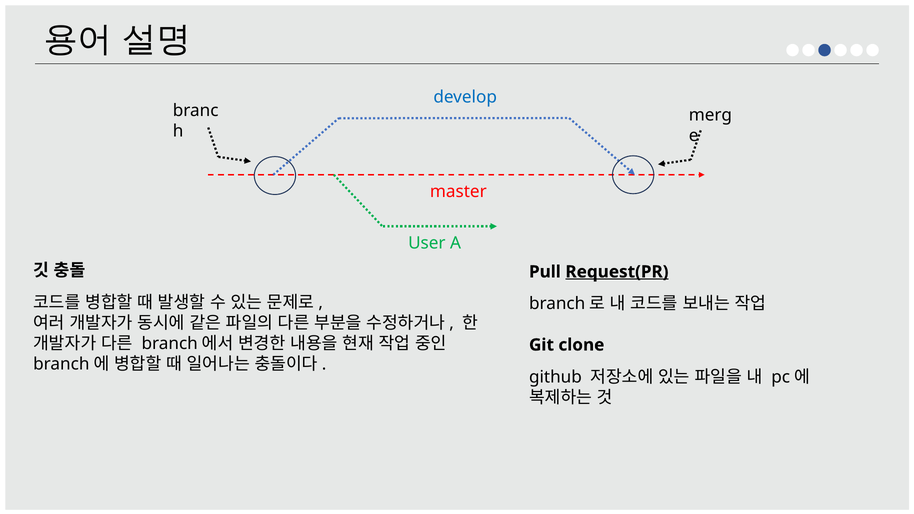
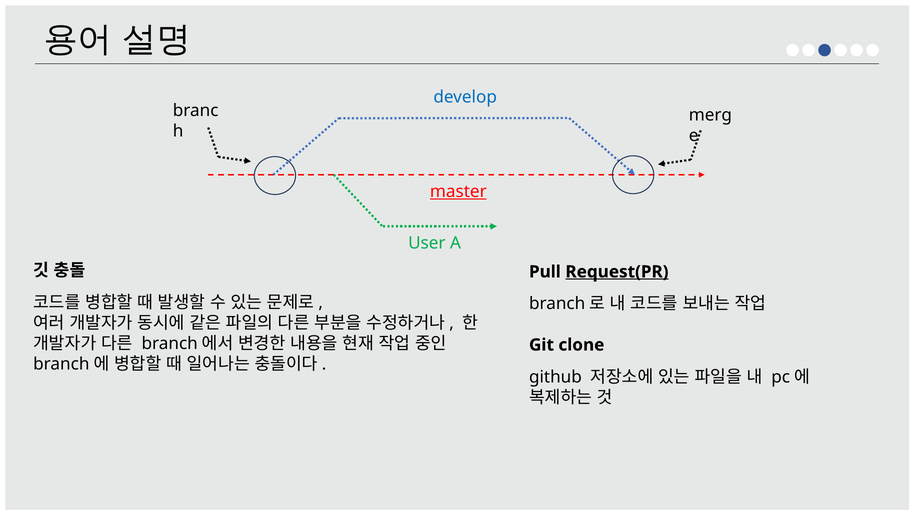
master underline: none -> present
